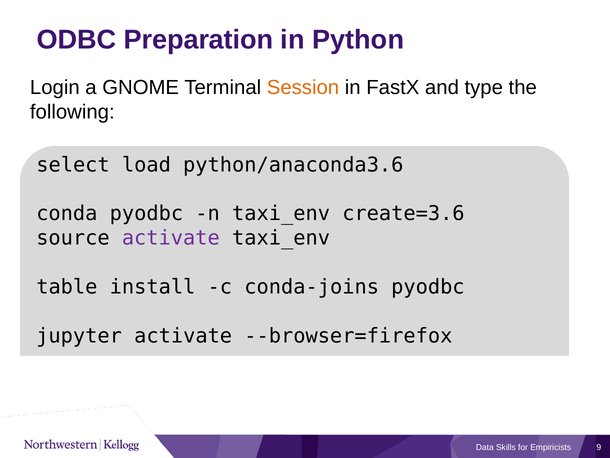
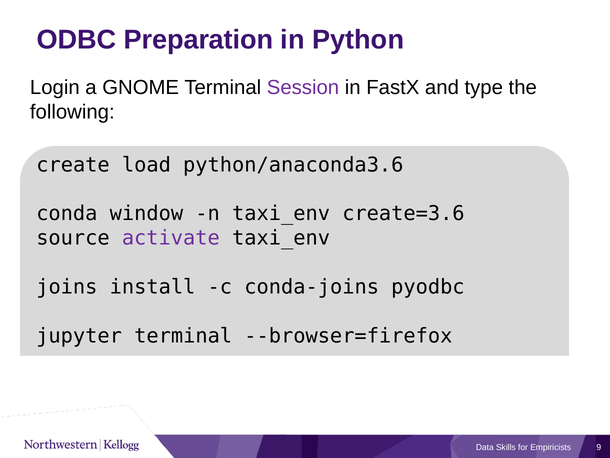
Session colour: orange -> purple
select: select -> create
conda pyodbc: pyodbc -> window
table: table -> joins
jupyter activate: activate -> terminal
